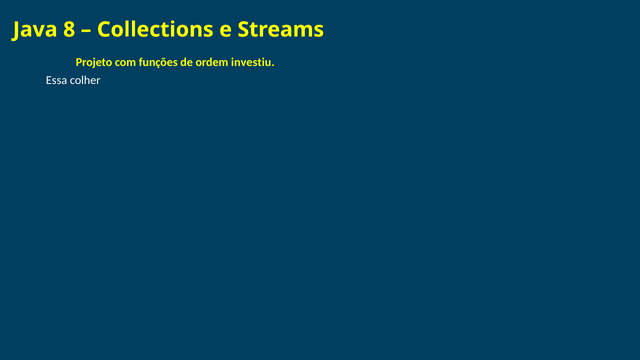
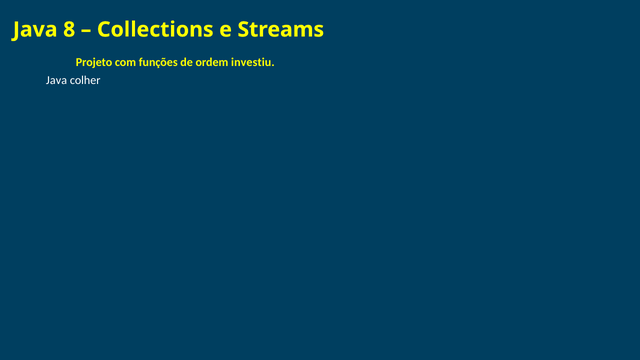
Essa at (57, 80): Essa -> Java
